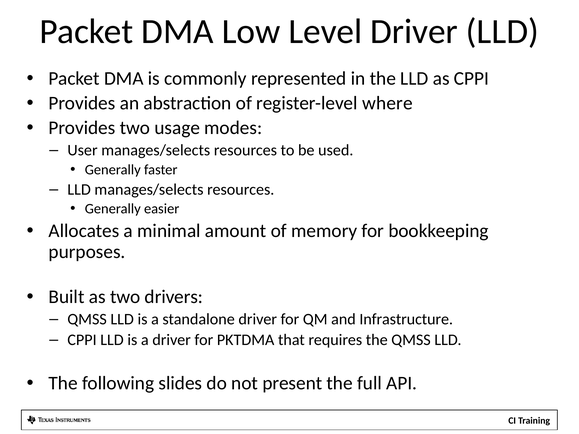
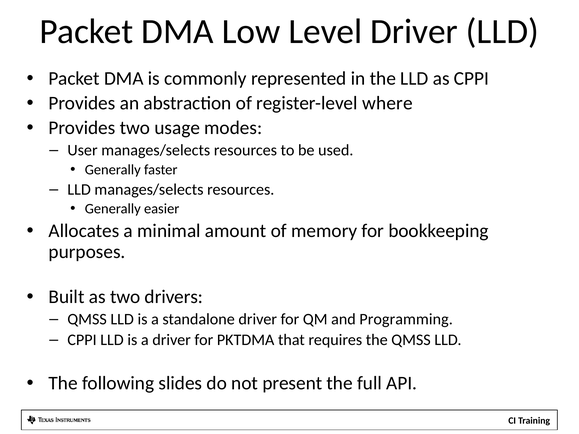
Infrastructure: Infrastructure -> Programming
